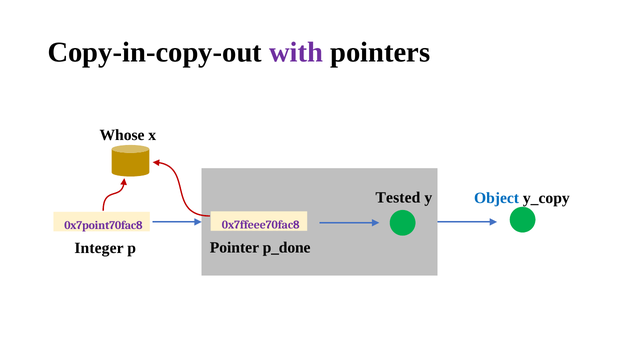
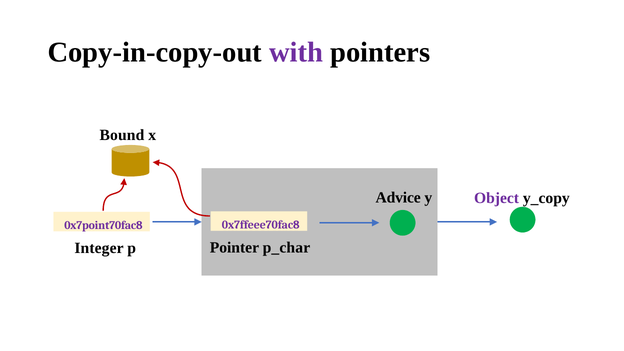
Whose: Whose -> Bound
Tested: Tested -> Advice
Object colour: blue -> purple
p_done: p_done -> p_char
